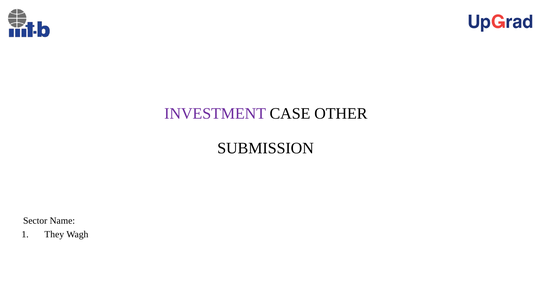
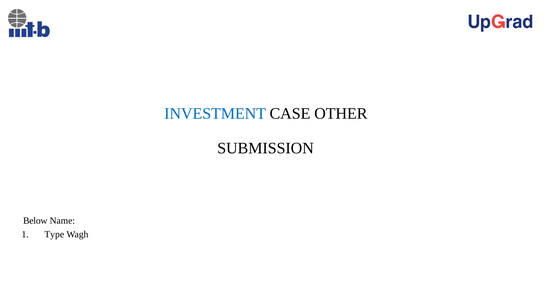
INVESTMENT colour: purple -> blue
Sector: Sector -> Below
They: They -> Type
